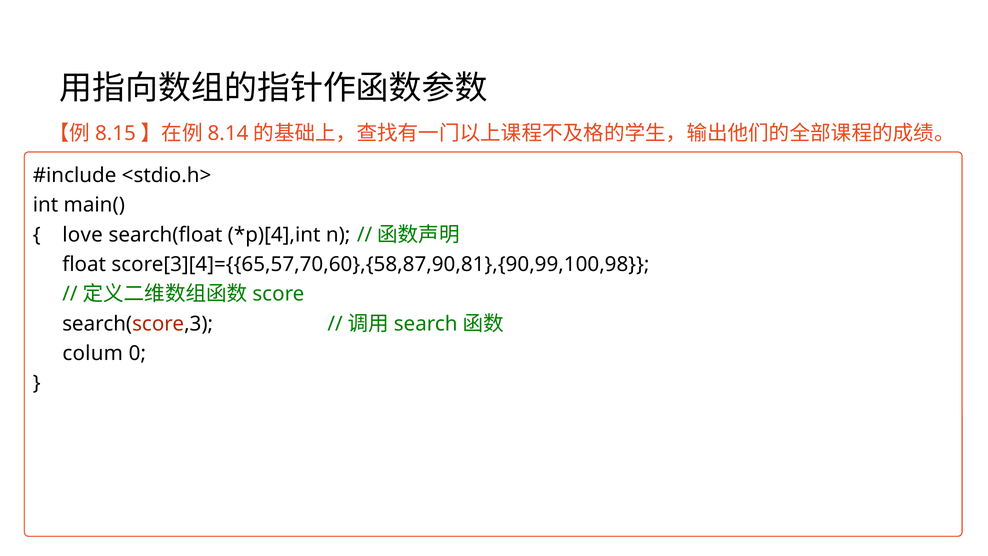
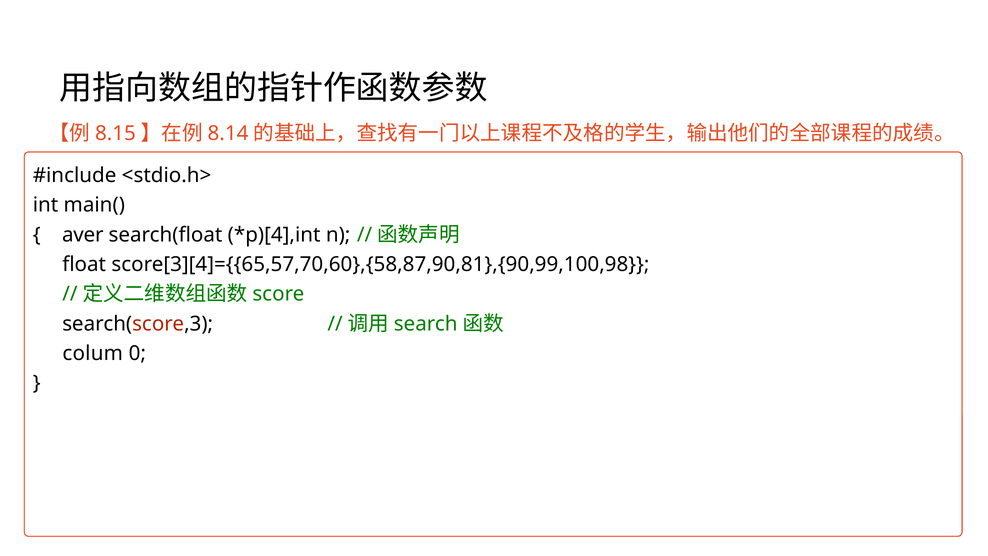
love: love -> aver
